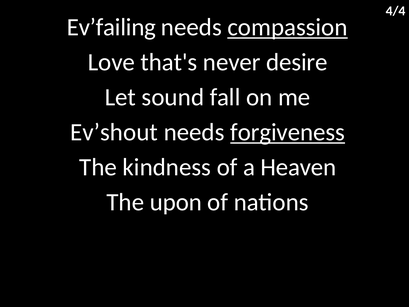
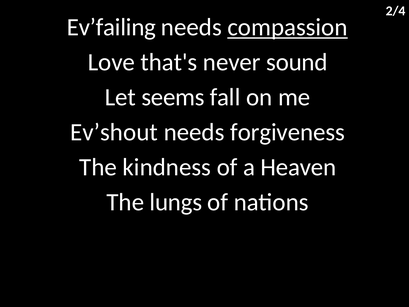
4/4: 4/4 -> 2/4
desire: desire -> sound
sound: sound -> seems
forgiveness underline: present -> none
upon: upon -> lungs
